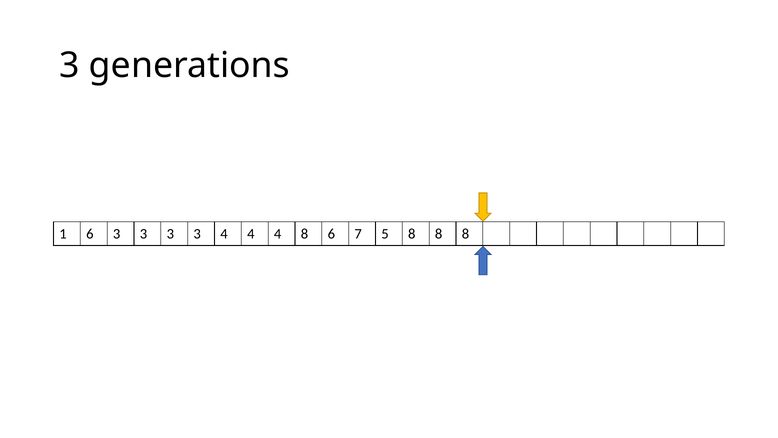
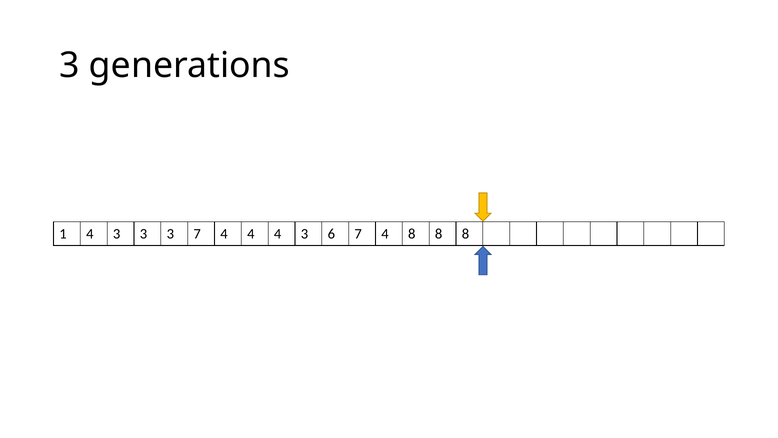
1 6: 6 -> 4
3 3 3 3: 3 -> 7
4 4 8: 8 -> 3
6 7 5: 5 -> 4
